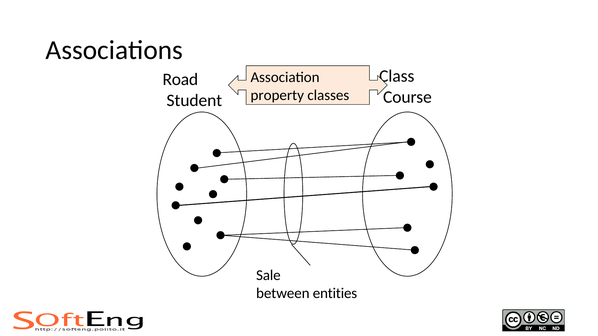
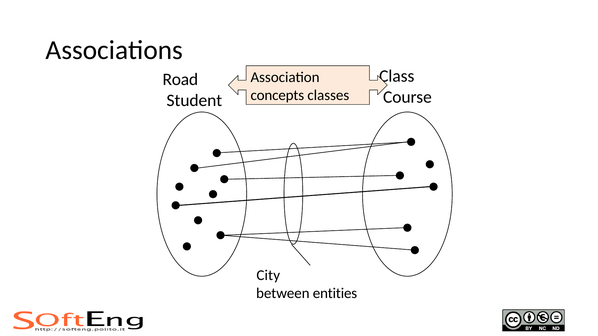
property: property -> concepts
Sale: Sale -> City
